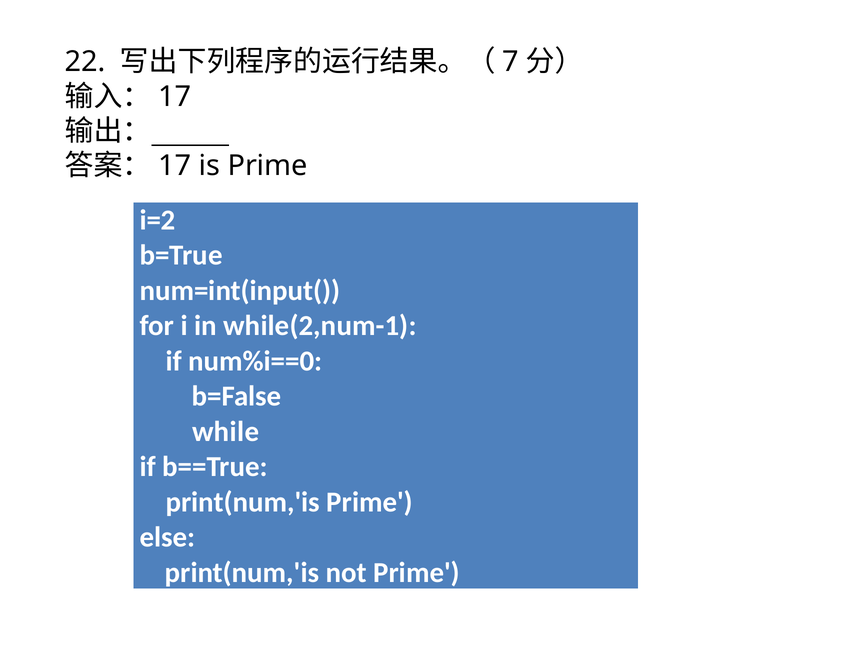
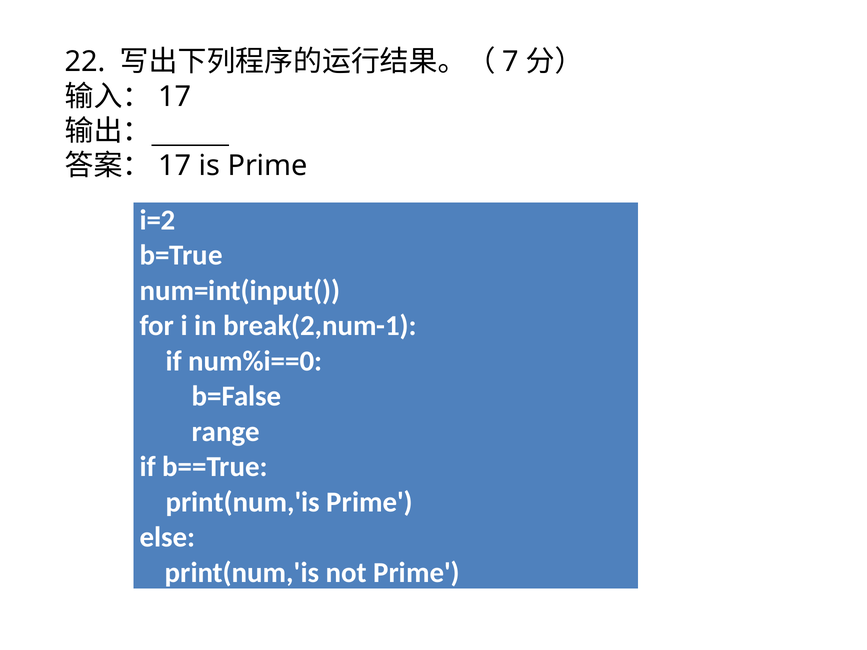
while(2,num-1: while(2,num-1 -> break(2,num-1
while: while -> range
